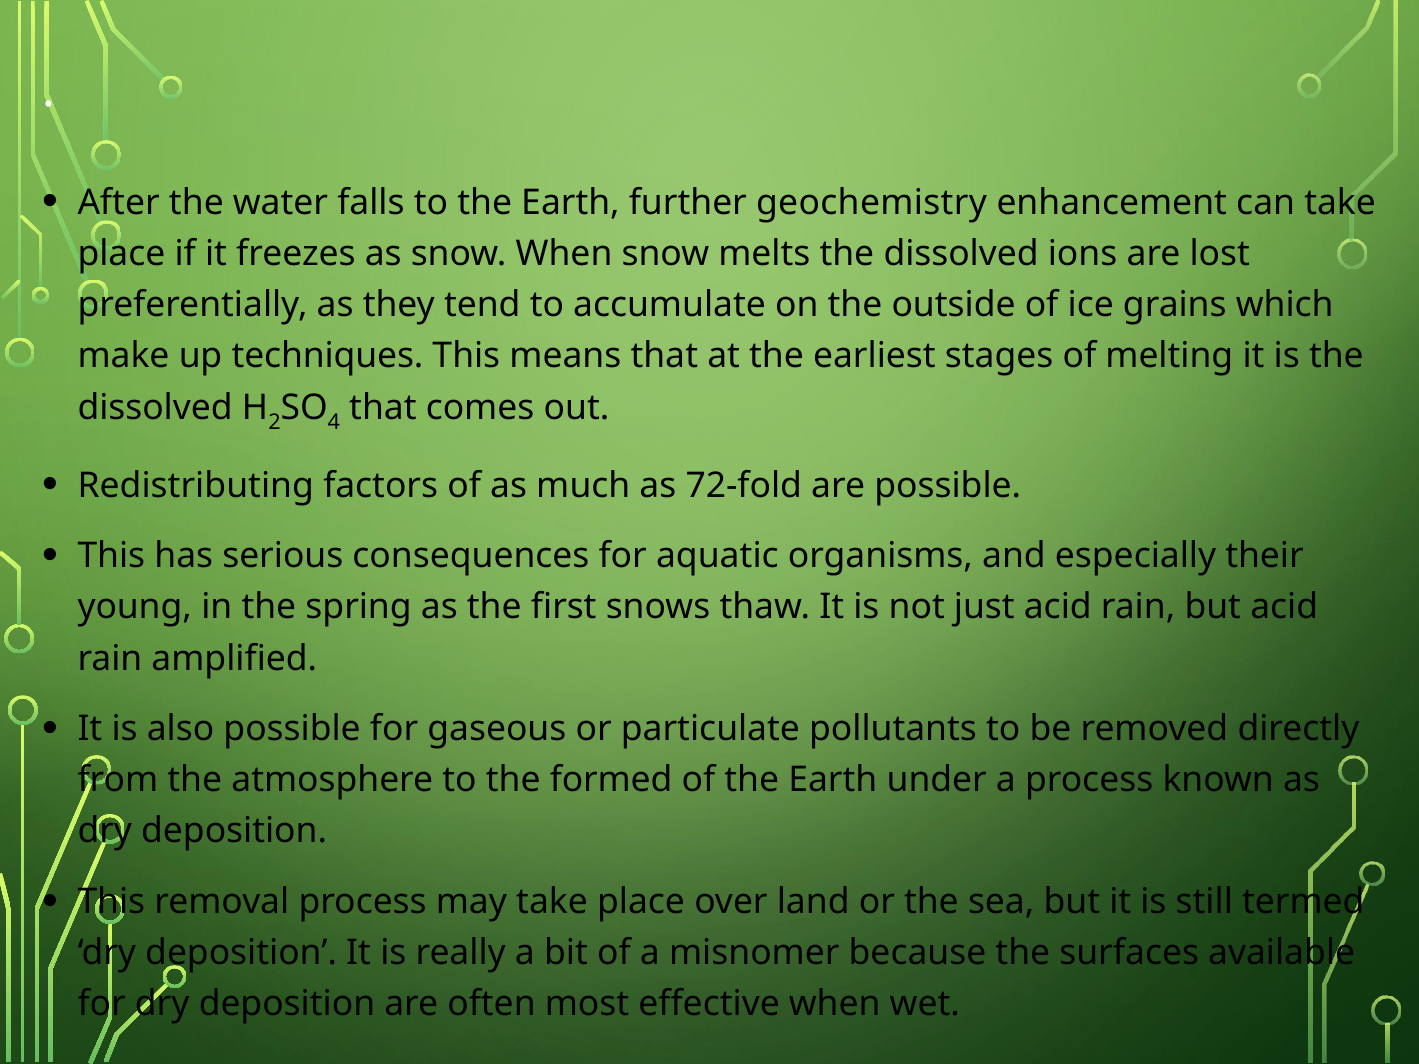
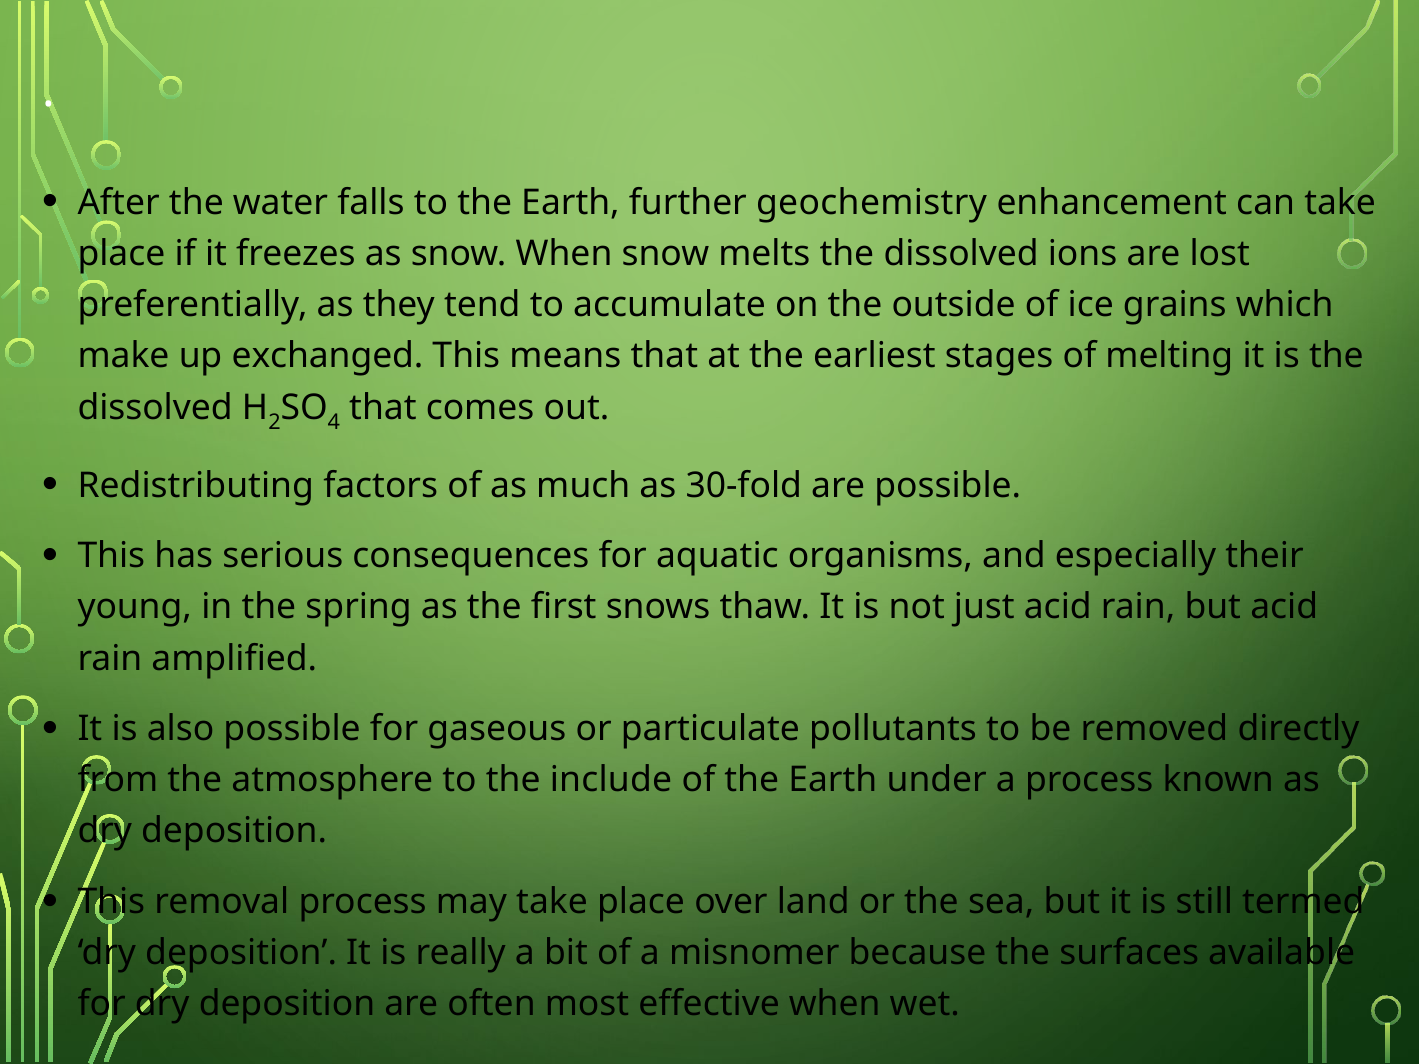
techniques: techniques -> exchanged
72-fold: 72-fold -> 30-fold
formed: formed -> include
